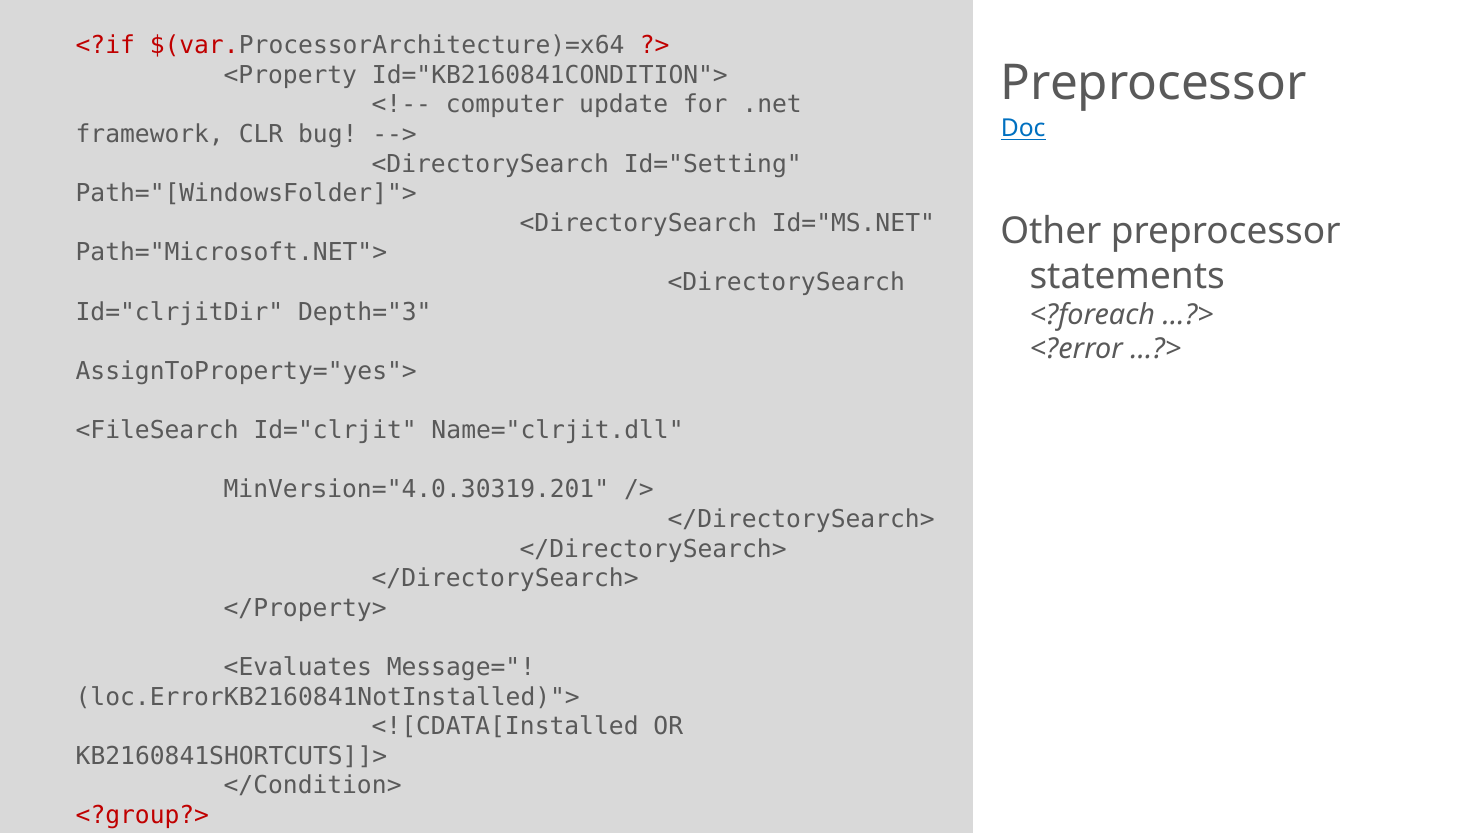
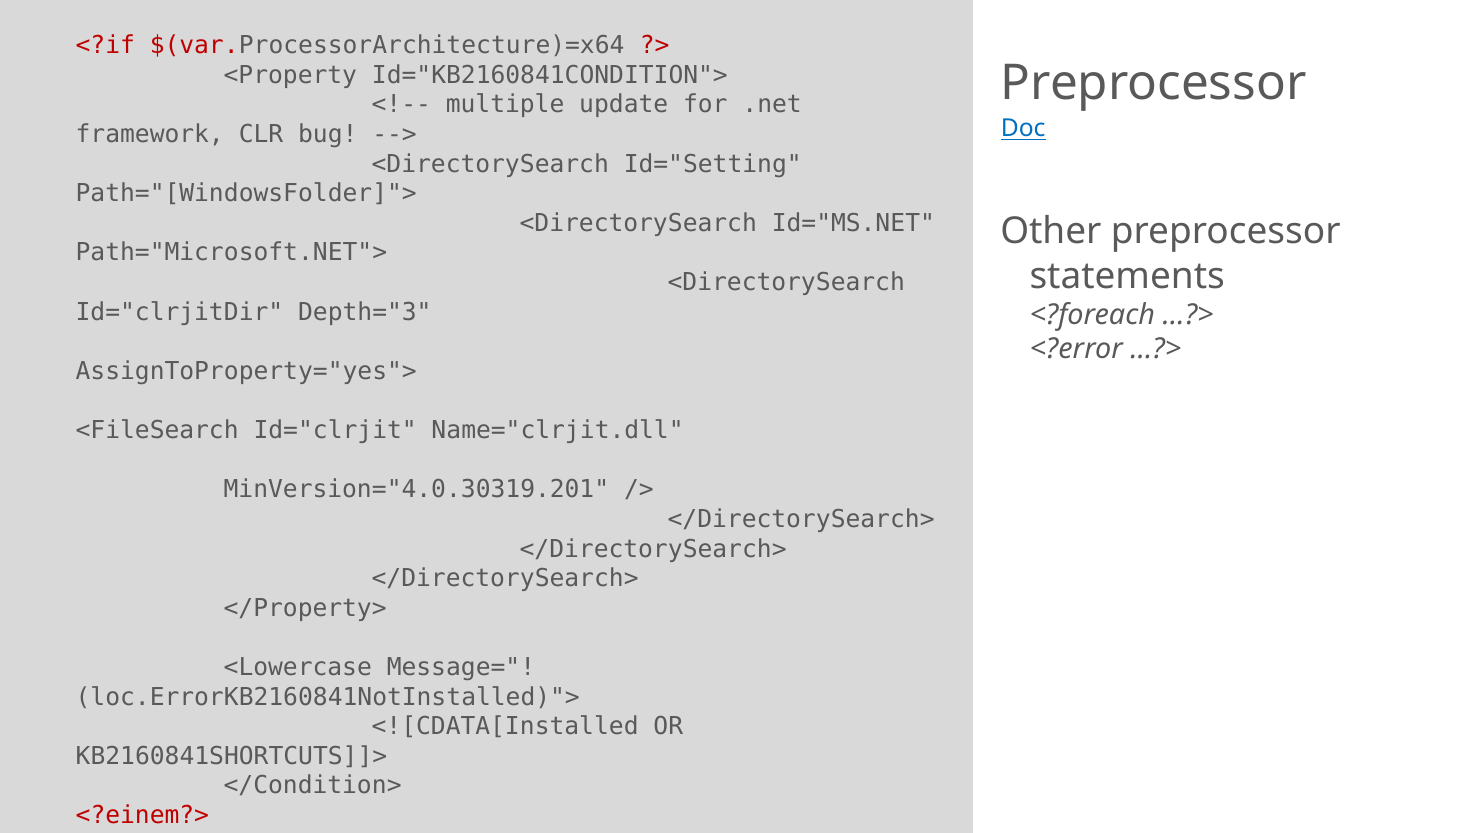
computer: computer -> multiple
<Evaluates: <Evaluates -> <Lowercase
<?group?>: <?group?> -> <?einem?>
